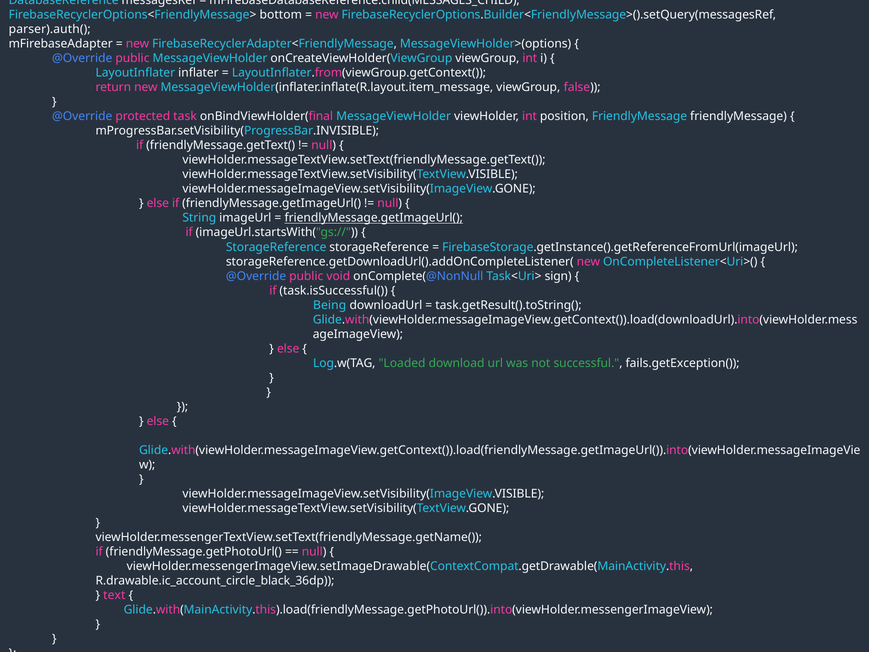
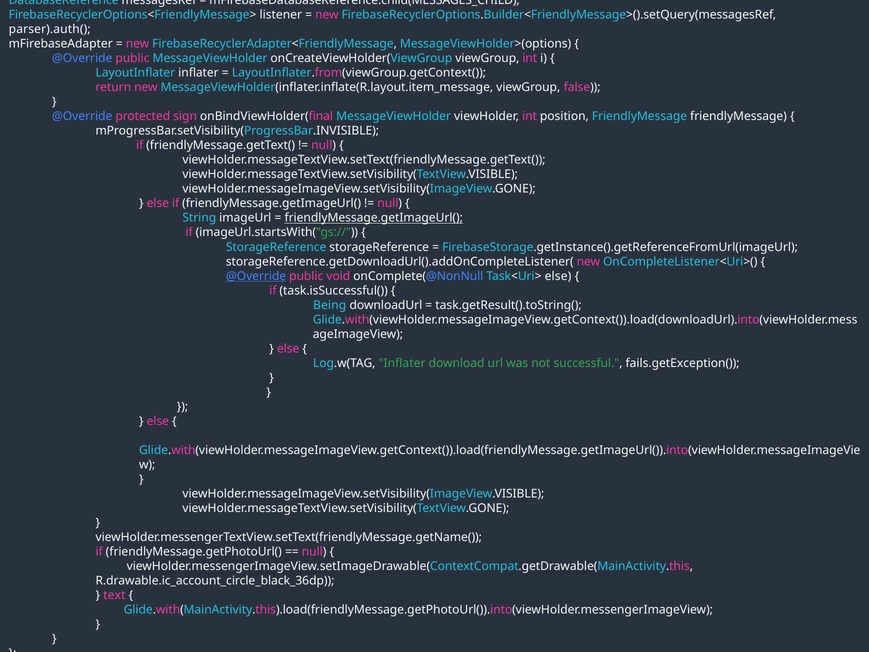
bottom: bottom -> listener
task: task -> sign
@Override at (256, 276) underline: none -> present
Task<Uri> sign: sign -> else
Log.w(TAG Loaded: Loaded -> Inflater
